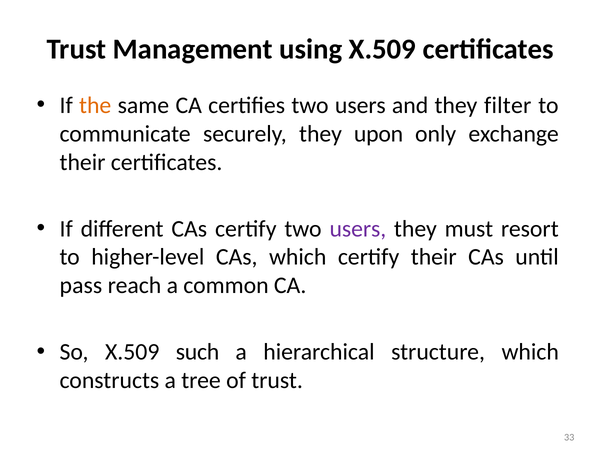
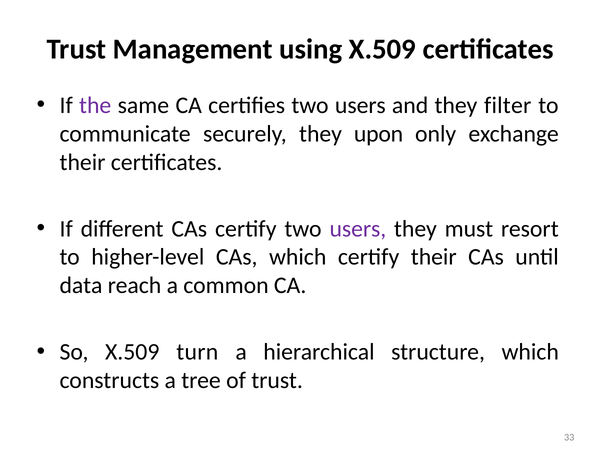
the colour: orange -> purple
pass: pass -> data
such: such -> turn
